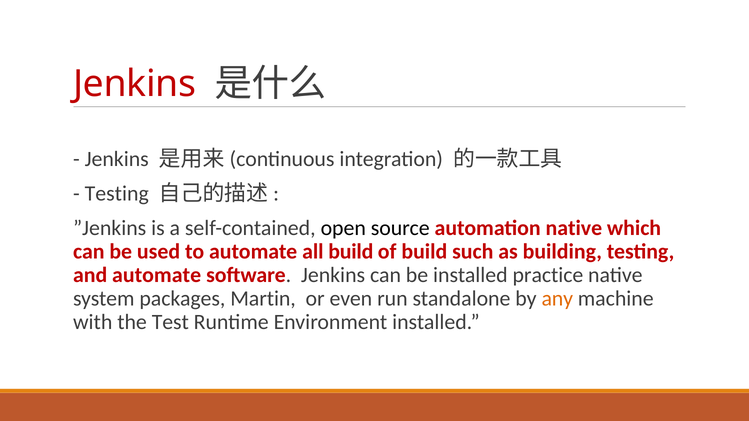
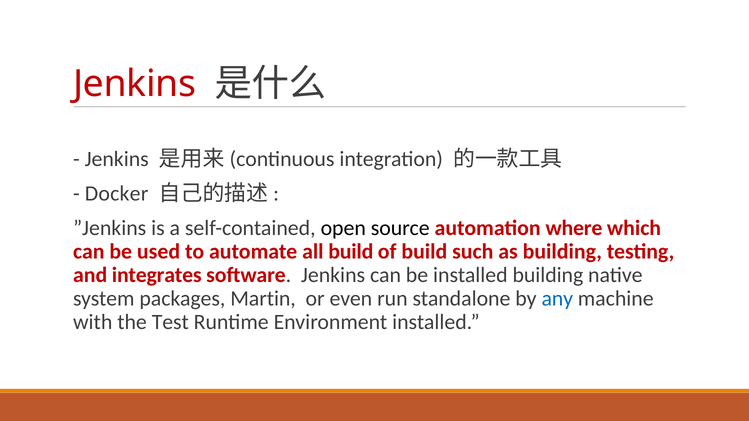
Testing at (117, 194): Testing -> Docker
automation native: native -> where
and automate: automate -> integrates
installed practice: practice -> building
any colour: orange -> blue
